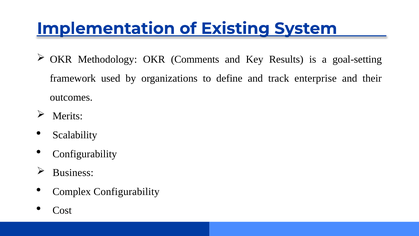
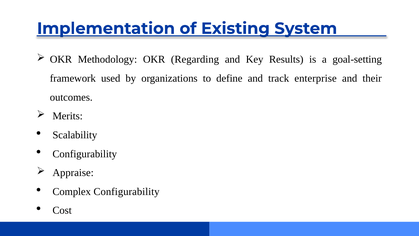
Comments: Comments -> Regarding
Business: Business -> Appraise
